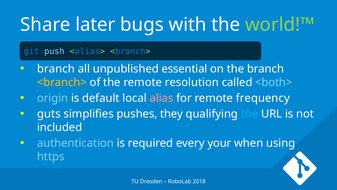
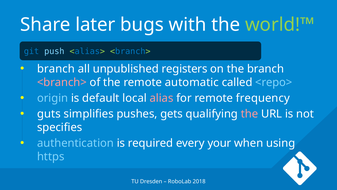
essential: essential -> registers
<branch> at (62, 82) colour: yellow -> pink
resolution: resolution -> automatic
<both>: <both> -> <repo>
they: they -> gets
the at (249, 114) colour: light blue -> pink
included: included -> specifies
